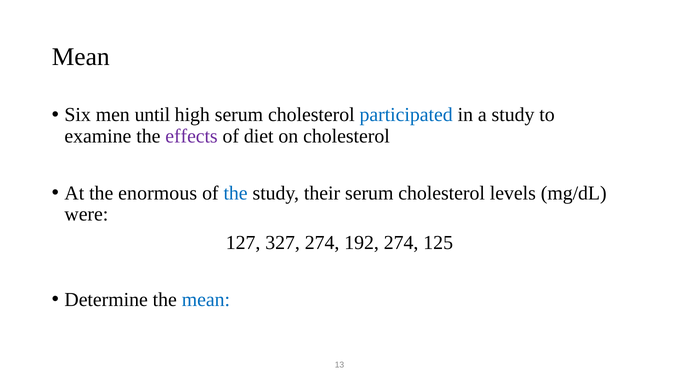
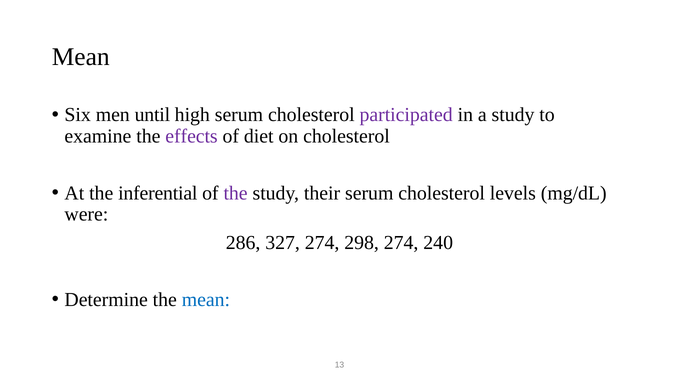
participated colour: blue -> purple
enormous: enormous -> inferential
the at (236, 193) colour: blue -> purple
127: 127 -> 286
192: 192 -> 298
125: 125 -> 240
